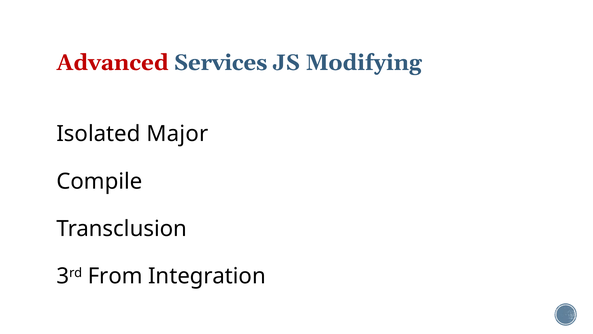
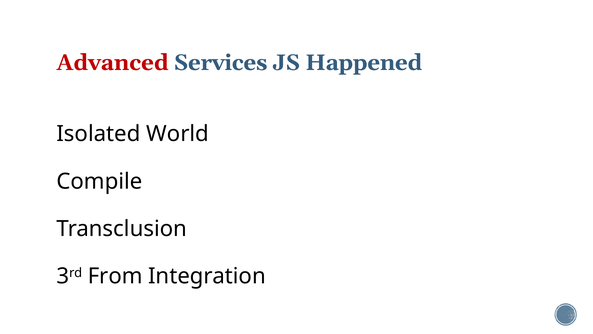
Modifying: Modifying -> Happened
Major: Major -> World
